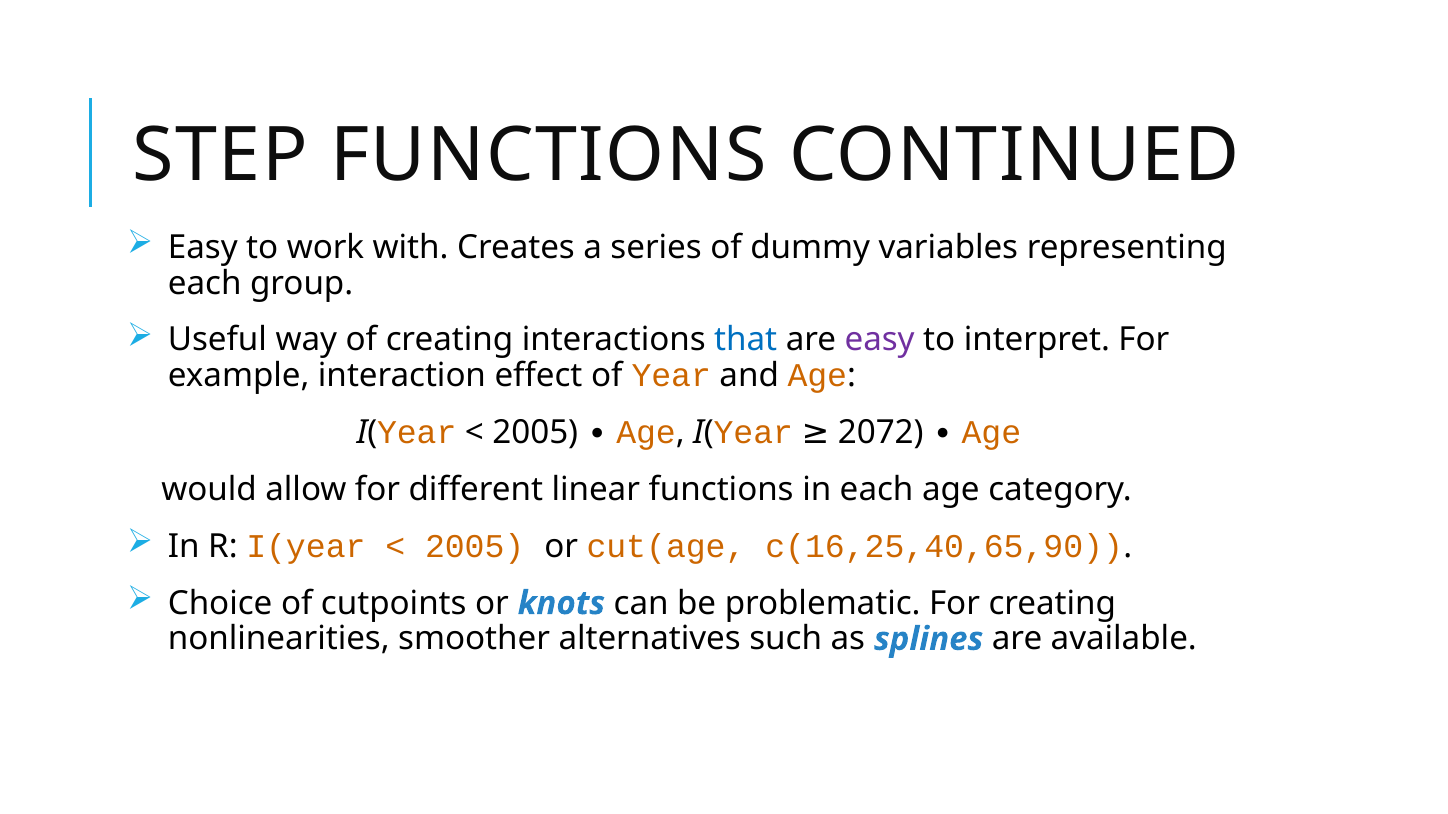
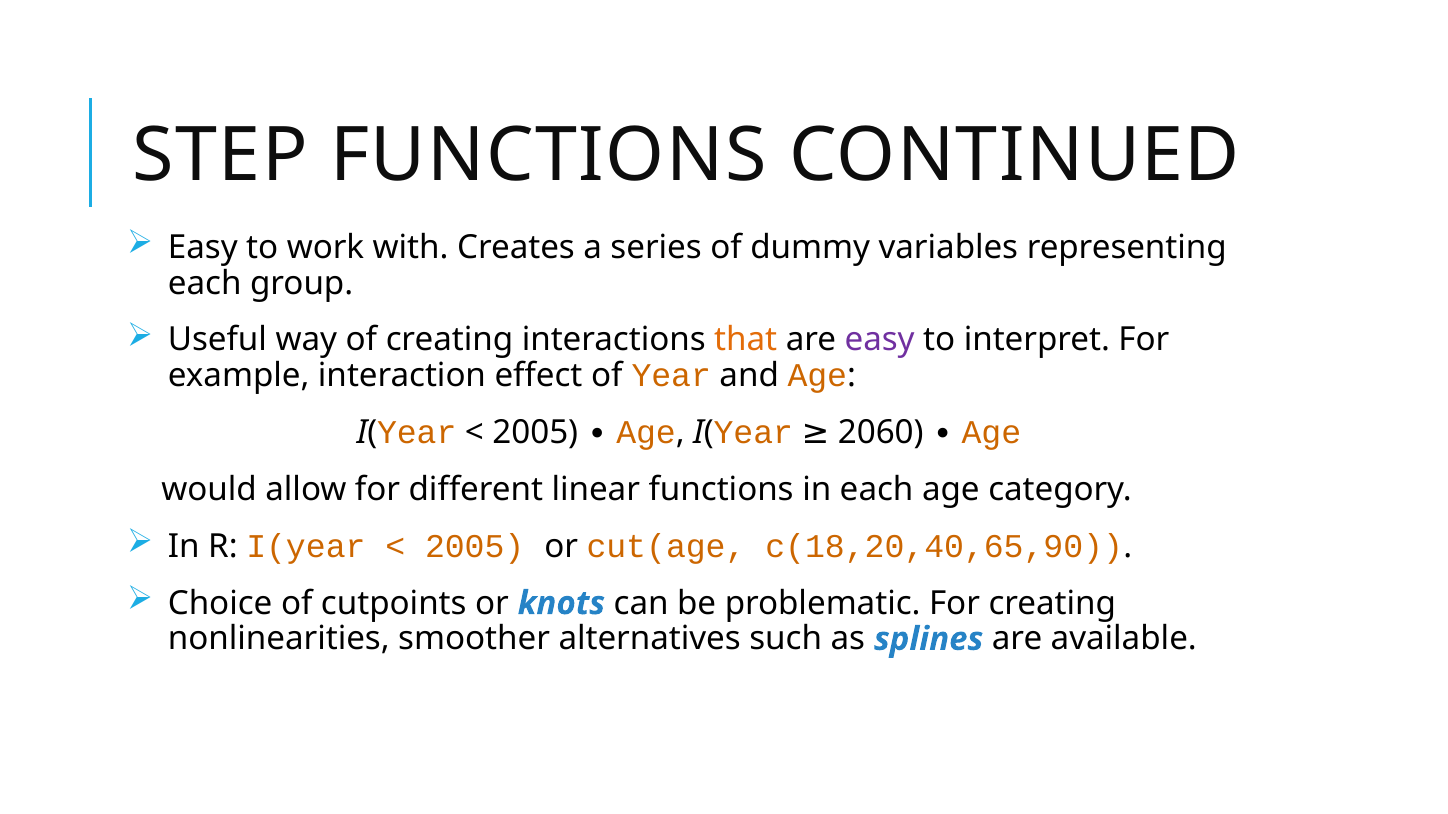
that colour: blue -> orange
2072: 2072 -> 2060
c(16,25,40,65,90: c(16,25,40,65,90 -> c(18,20,40,65,90
